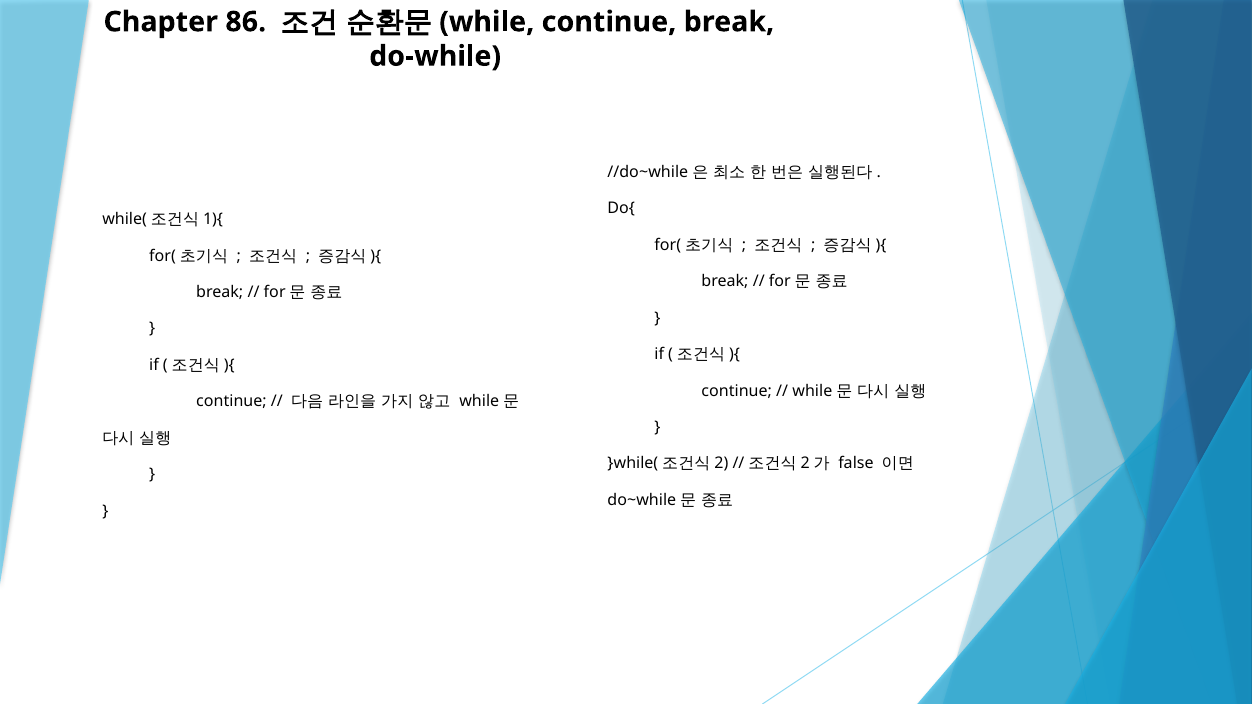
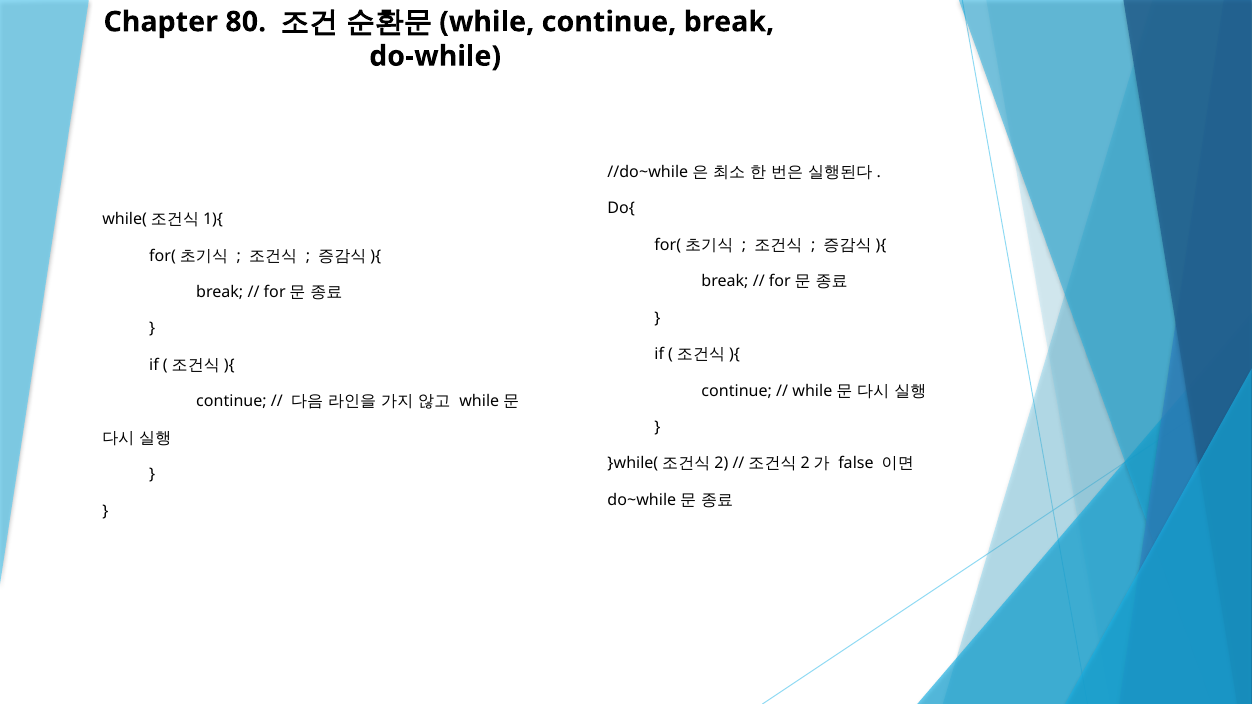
86: 86 -> 80
